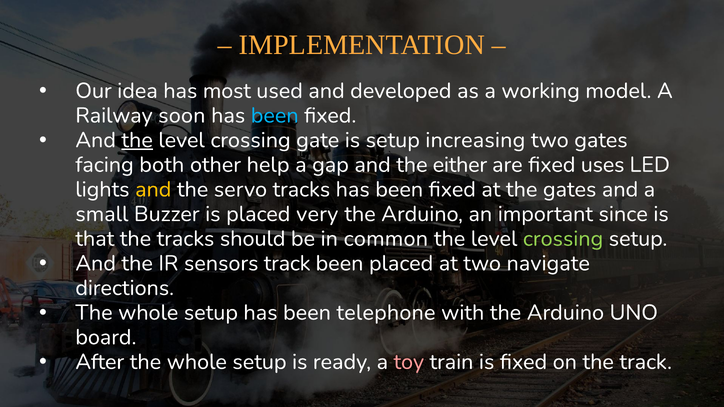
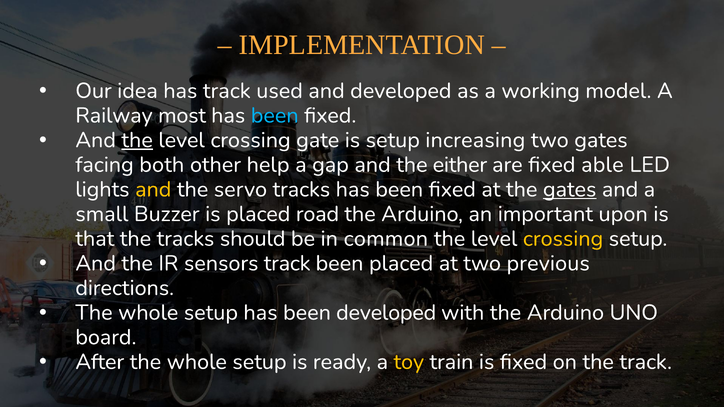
has most: most -> track
soon: soon -> most
uses: uses -> able
gates at (570, 189) underline: none -> present
very: very -> road
since: since -> upon
crossing at (563, 239) colour: light green -> yellow
navigate: navigate -> previous
been telephone: telephone -> developed
toy colour: pink -> yellow
